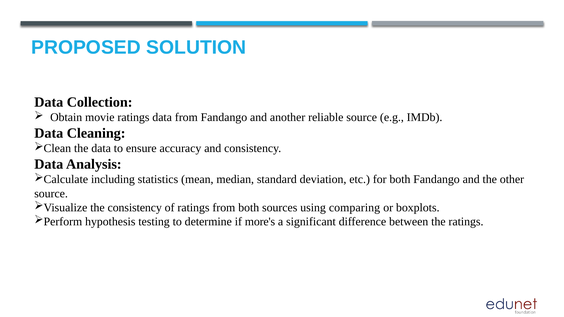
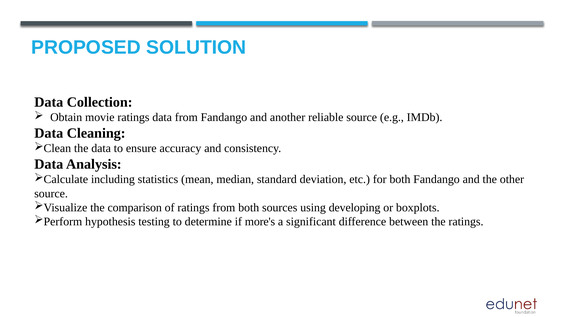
the consistency: consistency -> comparison
comparing: comparing -> developing
